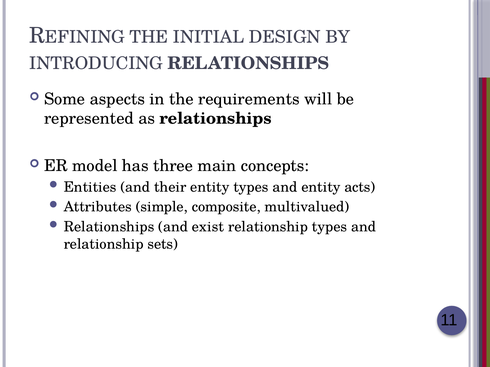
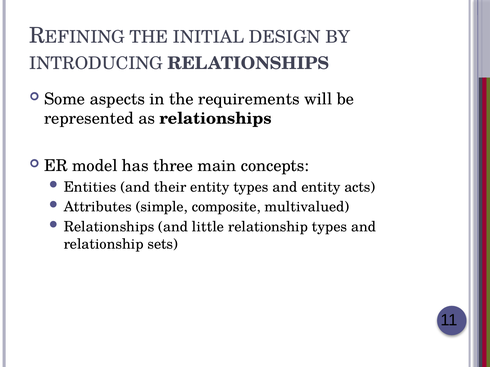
exist: exist -> little
